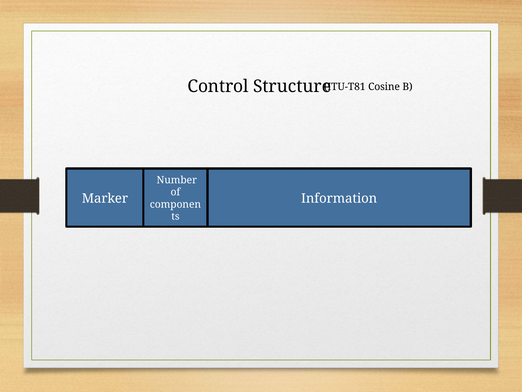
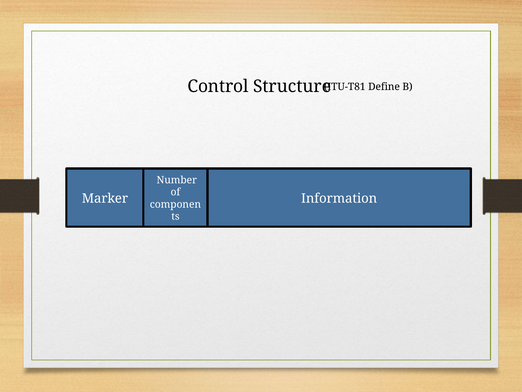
Cosine: Cosine -> Define
